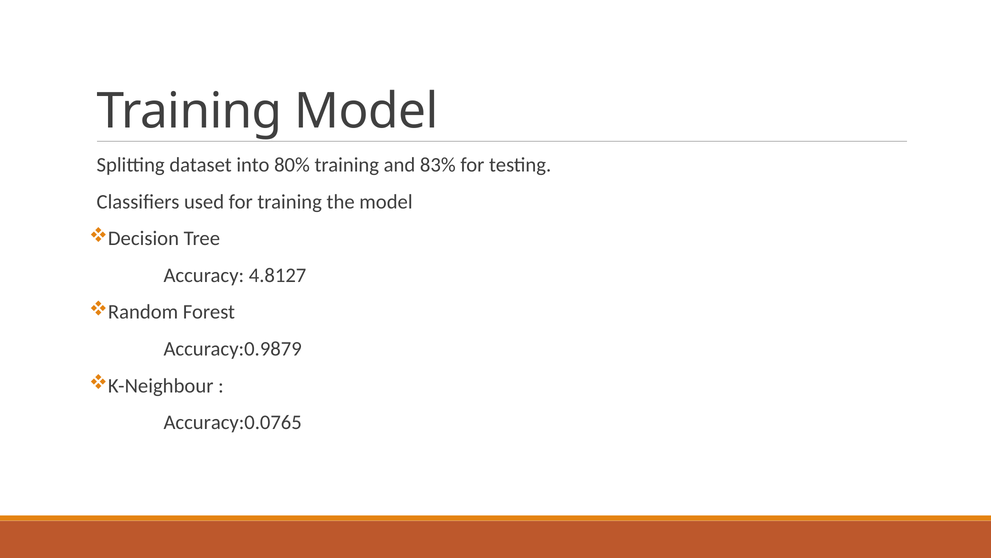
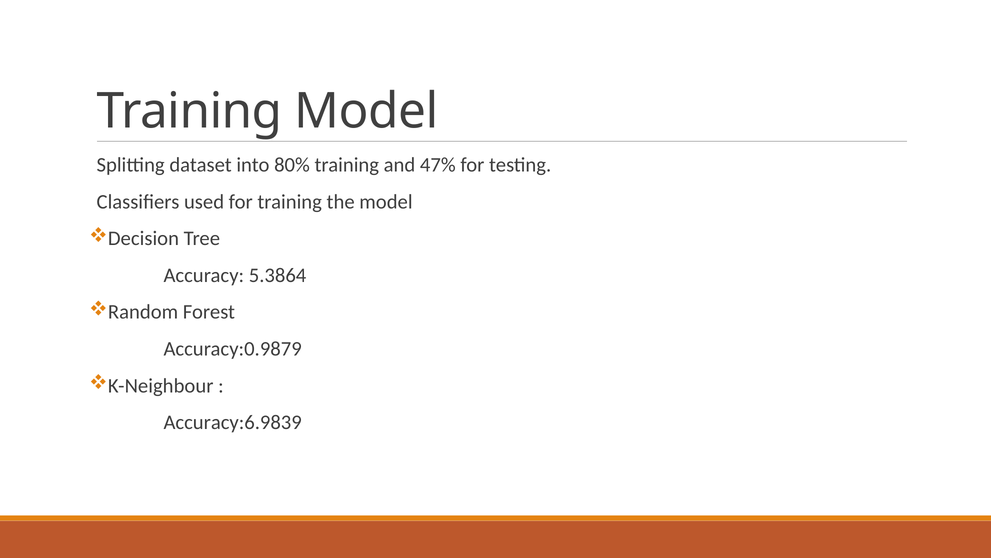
83%: 83% -> 47%
4.8127: 4.8127 -> 5.3864
Accuracy:0.0765: Accuracy:0.0765 -> Accuracy:6.9839
